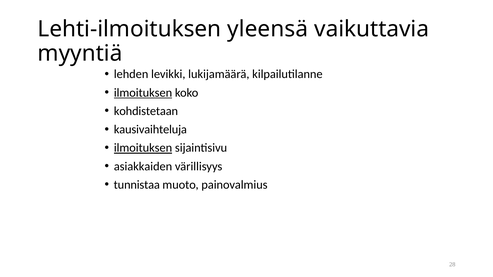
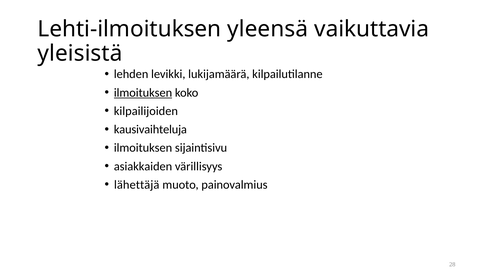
myyntiä: myyntiä -> yleisistä
kohdistetaan: kohdistetaan -> kilpailijoiden
ilmoituksen at (143, 148) underline: present -> none
tunnistaa: tunnistaa -> lähettäjä
